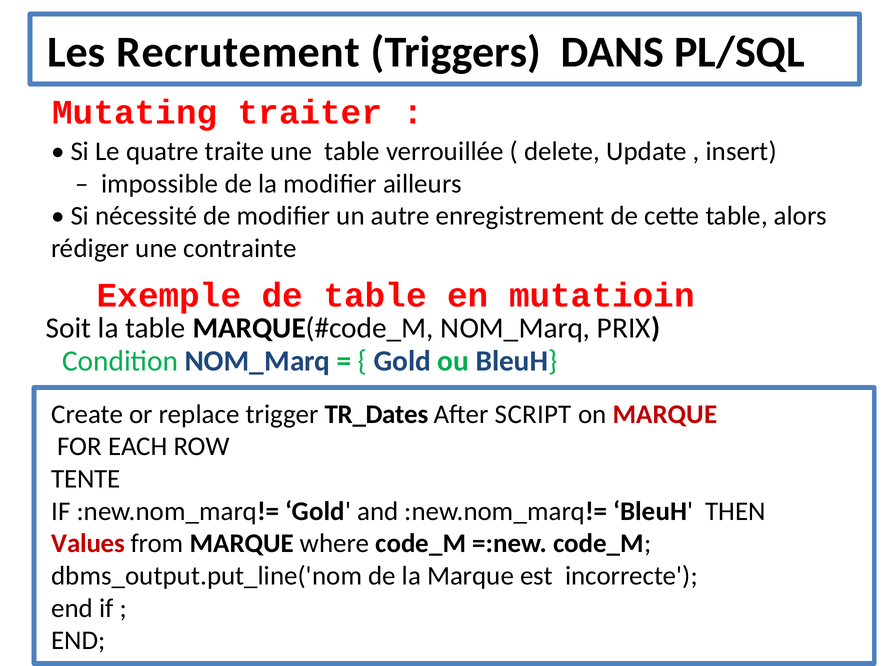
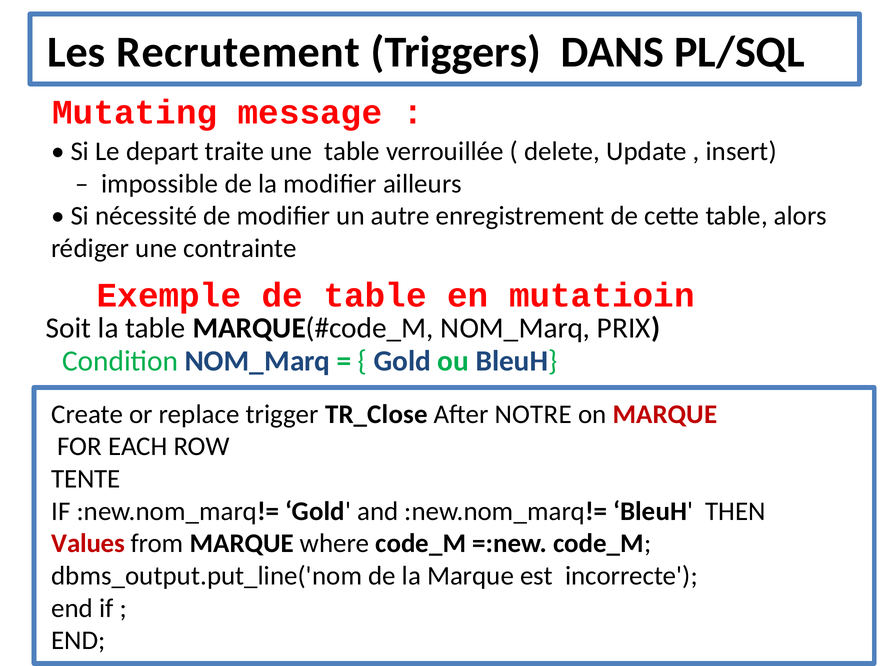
traiter: traiter -> message
quatre: quatre -> depart
TR_Dates: TR_Dates -> TR_Close
SCRIPT: SCRIPT -> NOTRE
